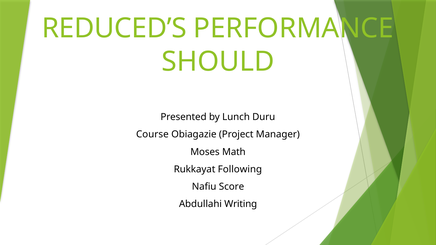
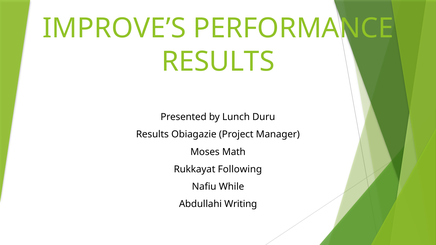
REDUCED’S: REDUCED’S -> IMPROVE’S
SHOULD at (218, 62): SHOULD -> RESULTS
Course at (152, 135): Course -> Results
Score: Score -> While
